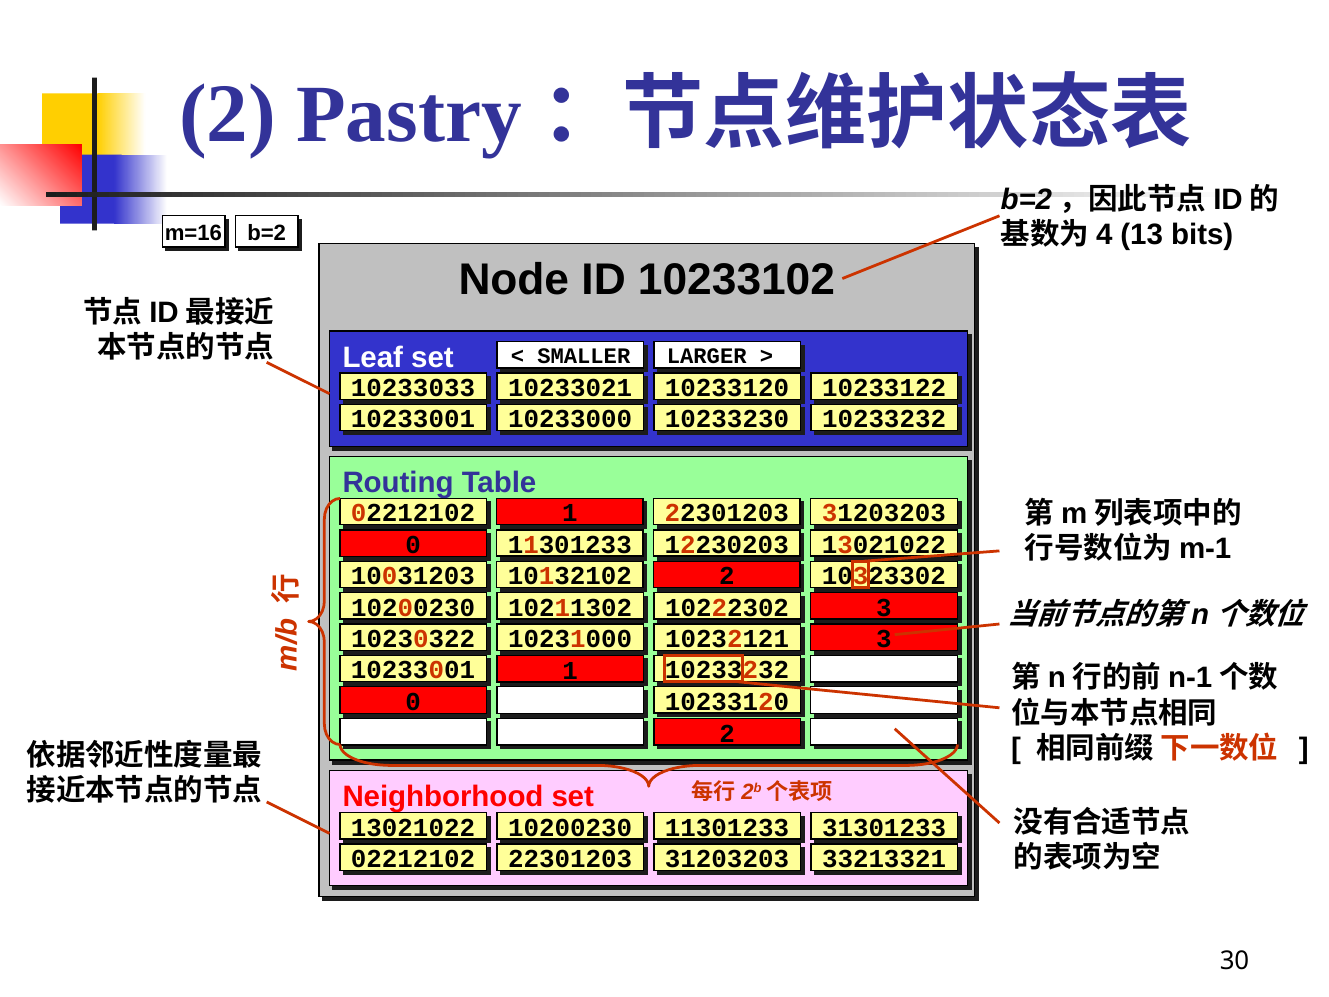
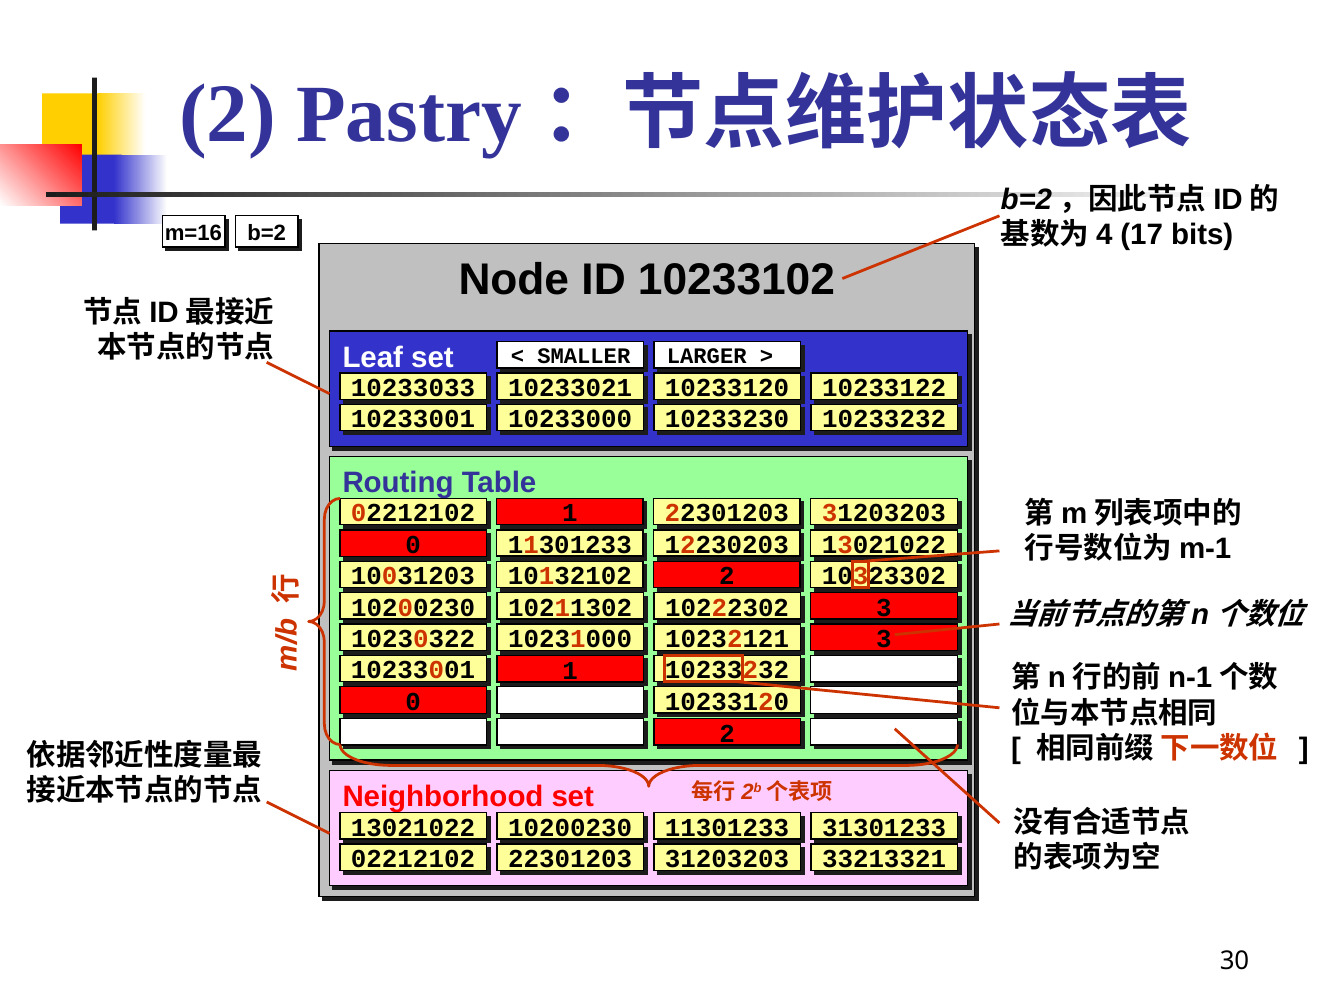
13: 13 -> 17
